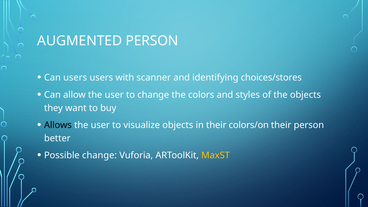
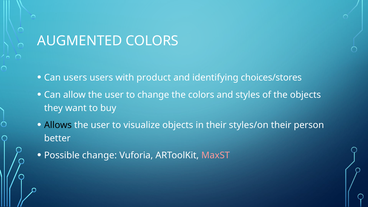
AUGMENTED PERSON: PERSON -> COLORS
scanner: scanner -> product
colors/on: colors/on -> styles/on
MaxST colour: yellow -> pink
